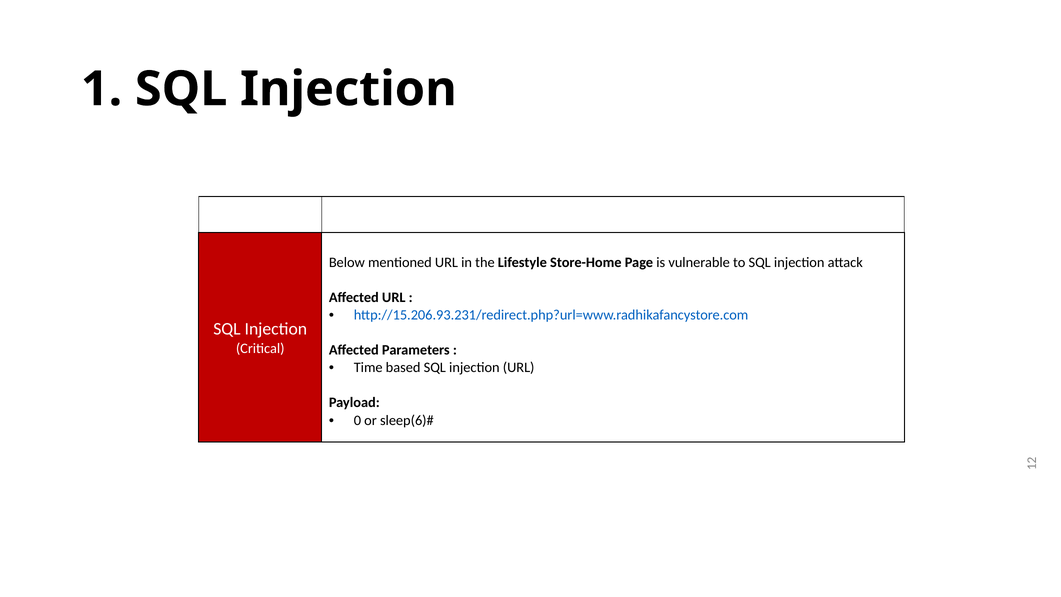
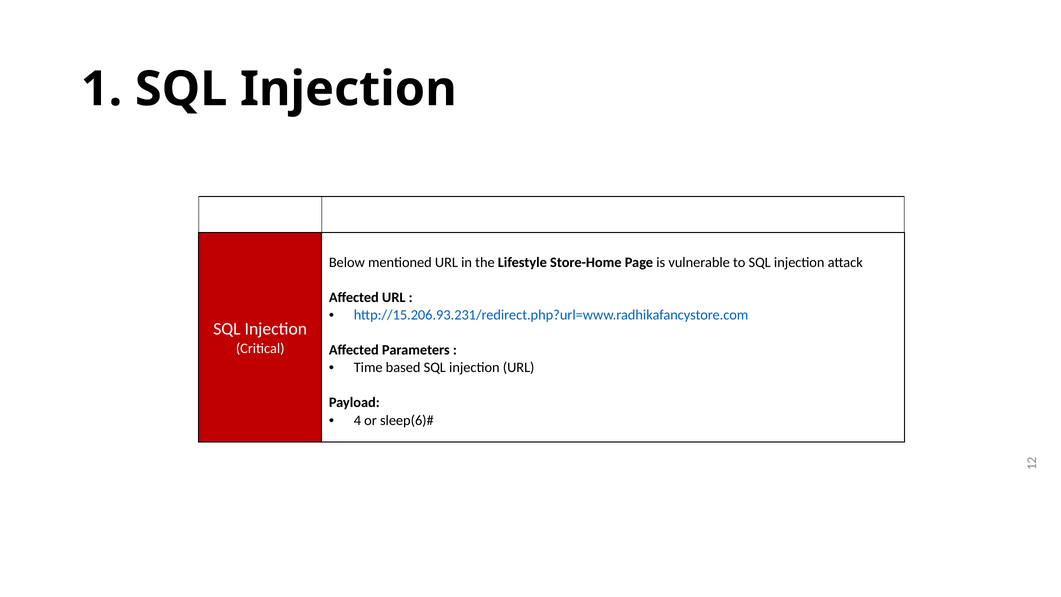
0: 0 -> 4
